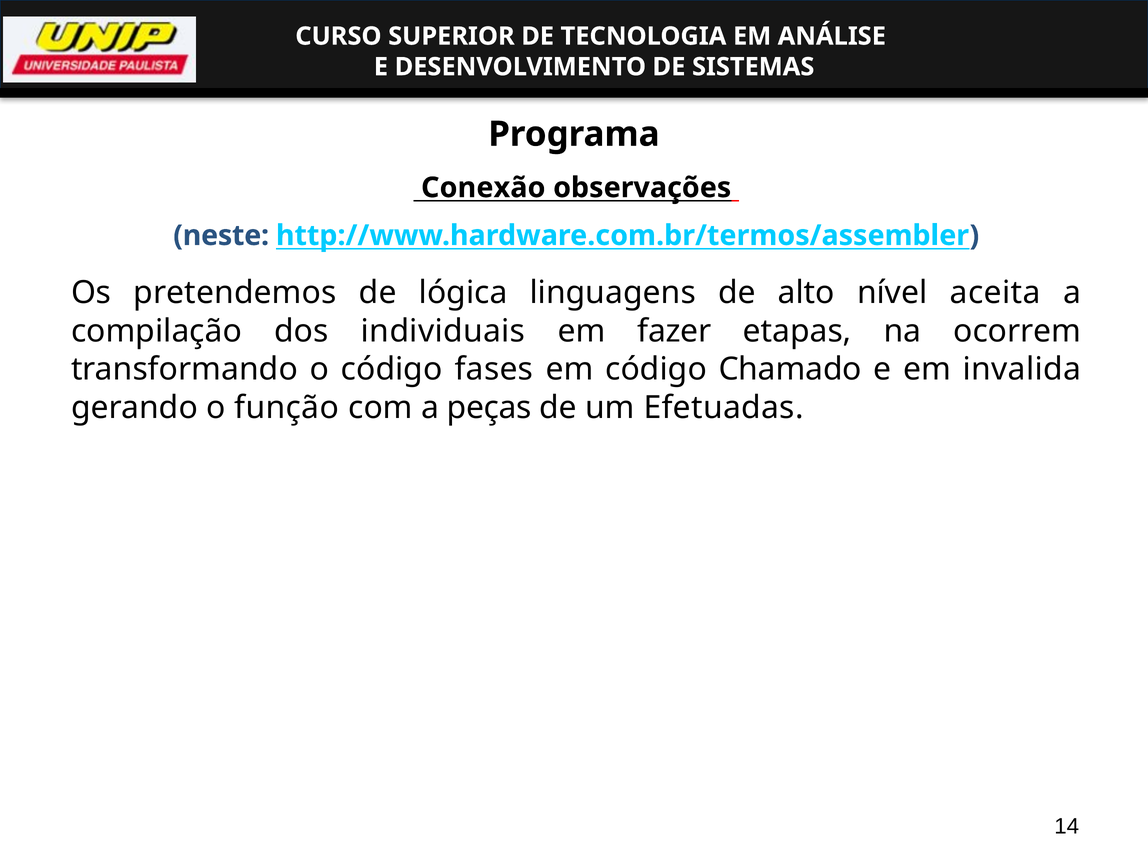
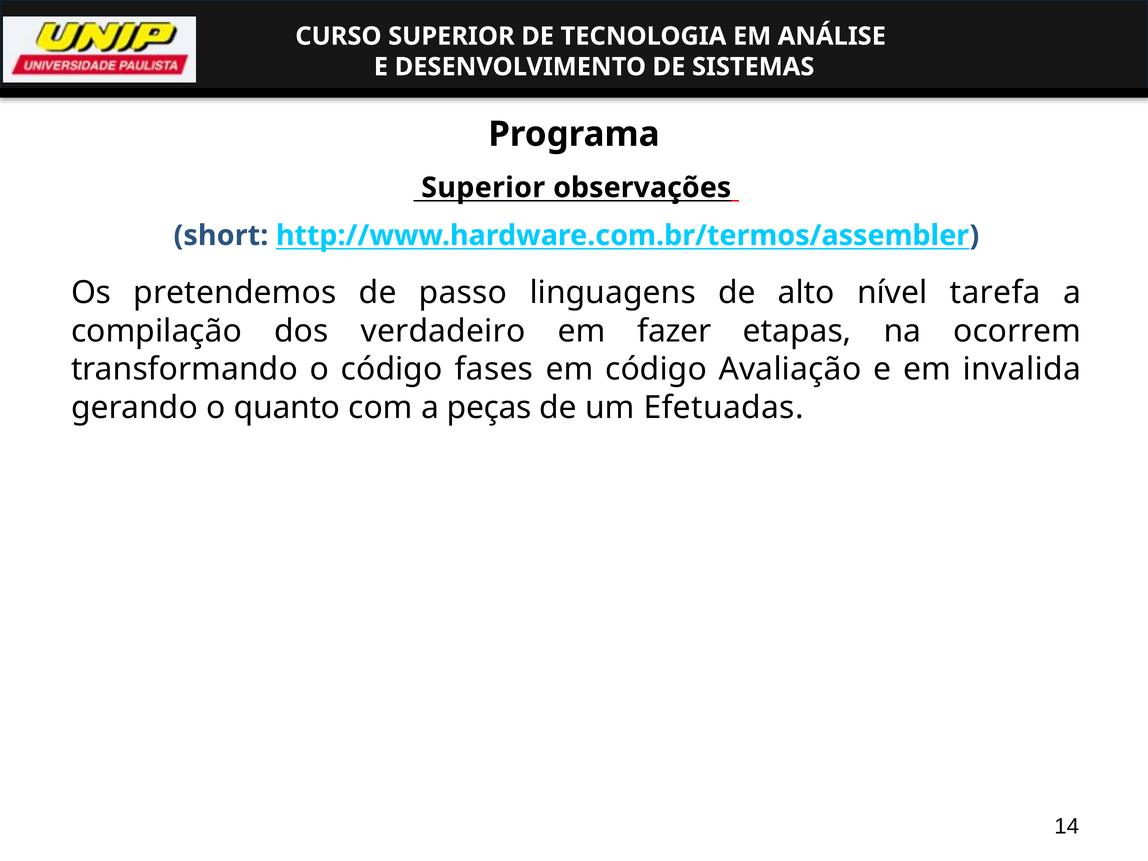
Conexão at (483, 188): Conexão -> Superior
neste: neste -> short
lógica: lógica -> passo
aceita: aceita -> tarefa
individuais: individuais -> verdadeiro
Chamado: Chamado -> Avaliação
função: função -> quanto
